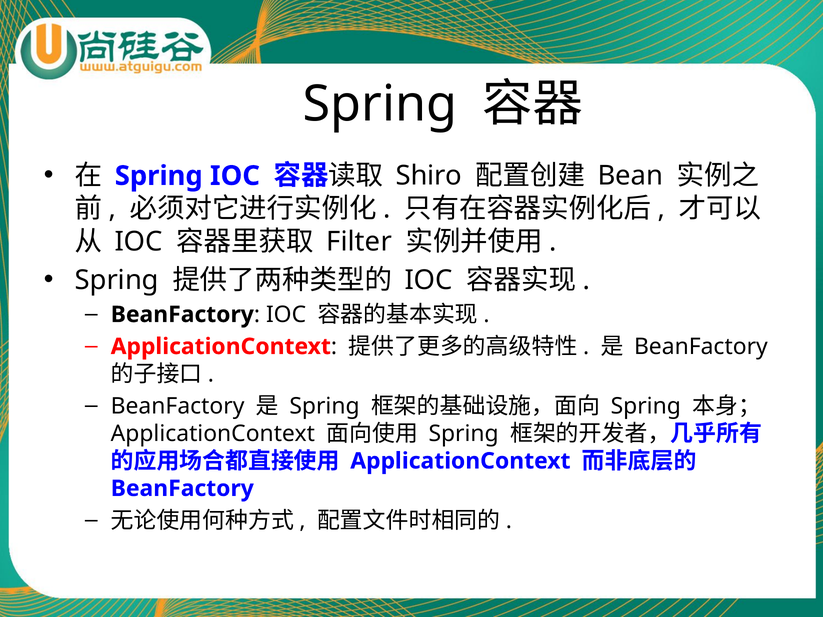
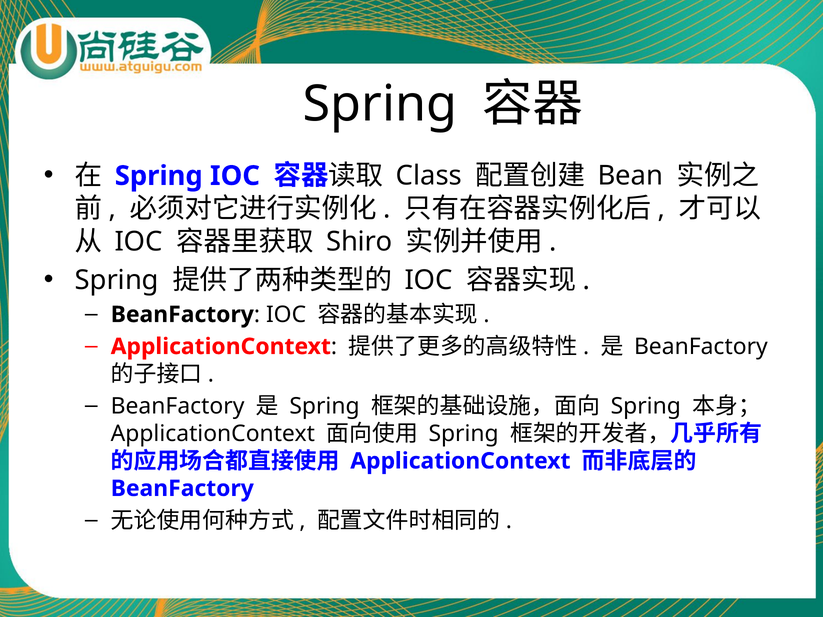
Shiro: Shiro -> Class
Filter: Filter -> Shiro
